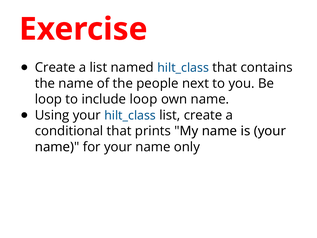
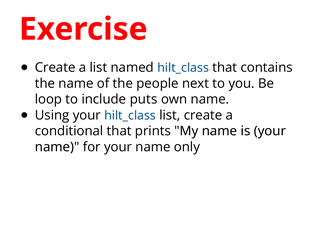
include loop: loop -> puts
